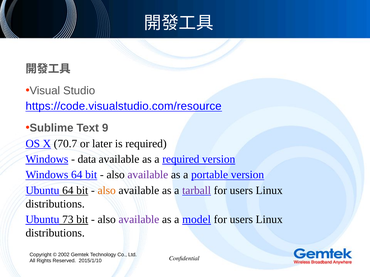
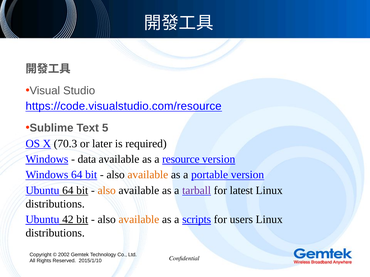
9: 9 -> 5
70.7: 70.7 -> 70.3
a required: required -> resource
available at (148, 175) colour: purple -> orange
users at (241, 191): users -> latest
73: 73 -> 42
available at (139, 220) colour: purple -> orange
model: model -> scripts
